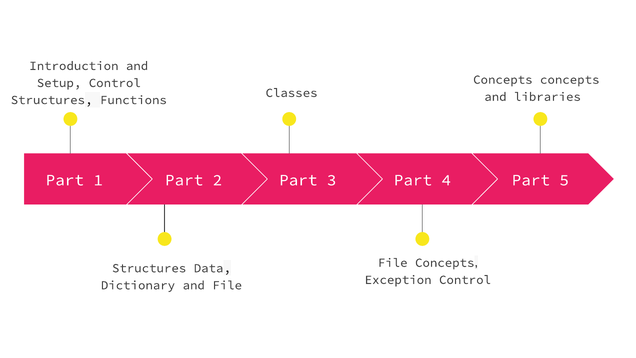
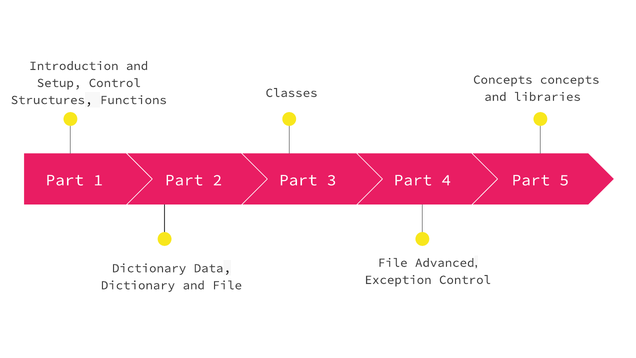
File Concepts: Concepts -> Advanced
Structures at (149, 268): Structures -> Dictionary
